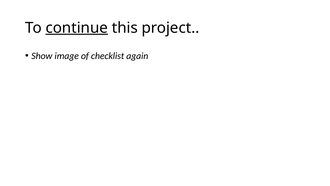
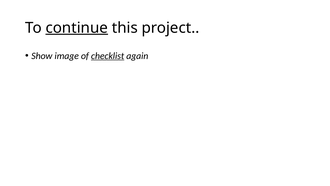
checklist underline: none -> present
